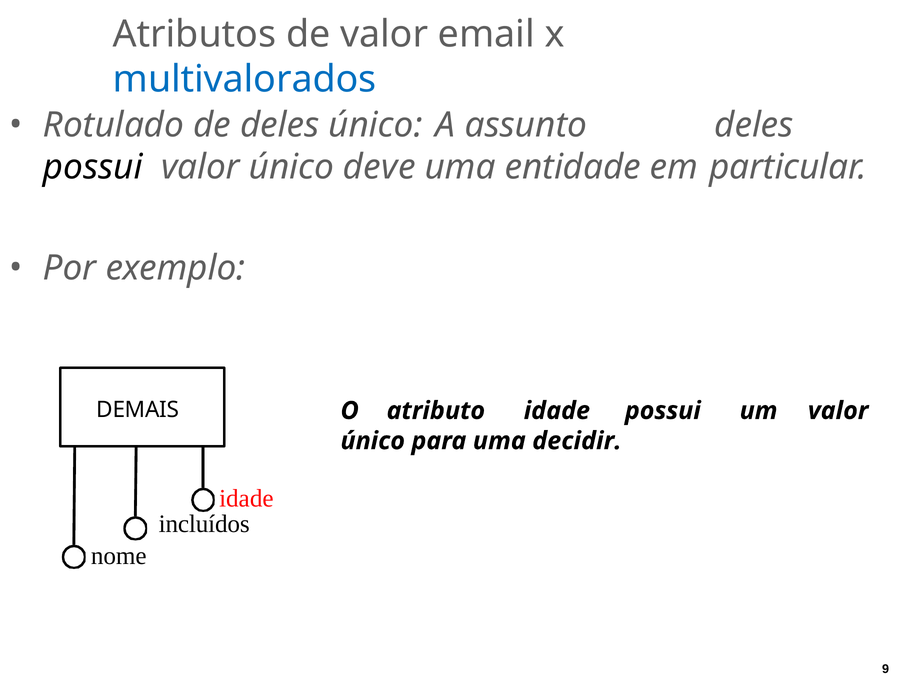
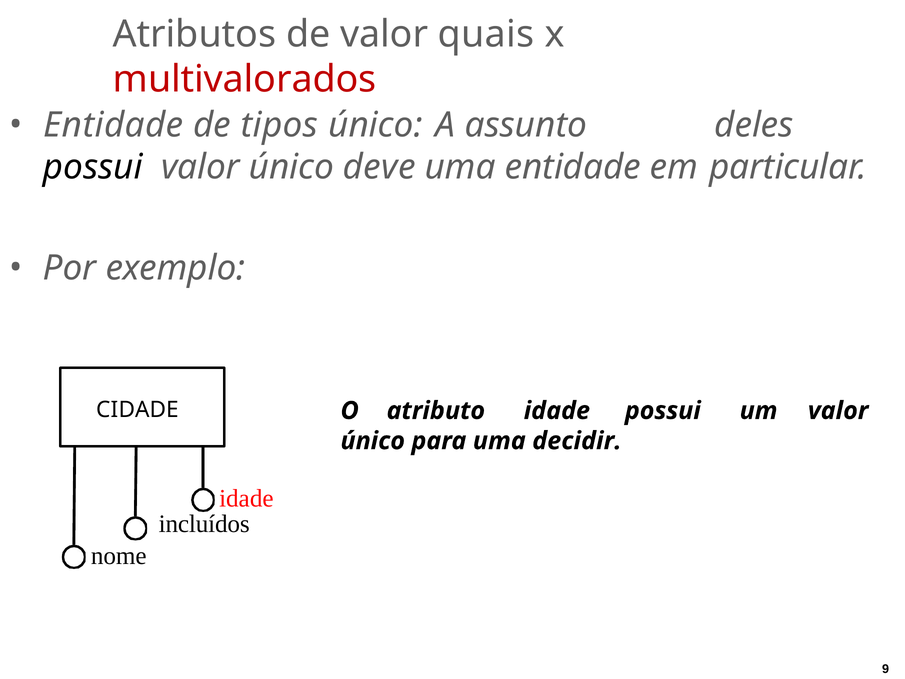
email: email -> quais
multivalorados colour: blue -> red
Rotulado at (114, 125): Rotulado -> Entidade
de deles: deles -> tipos
DEMAIS: DEMAIS -> CIDADE
